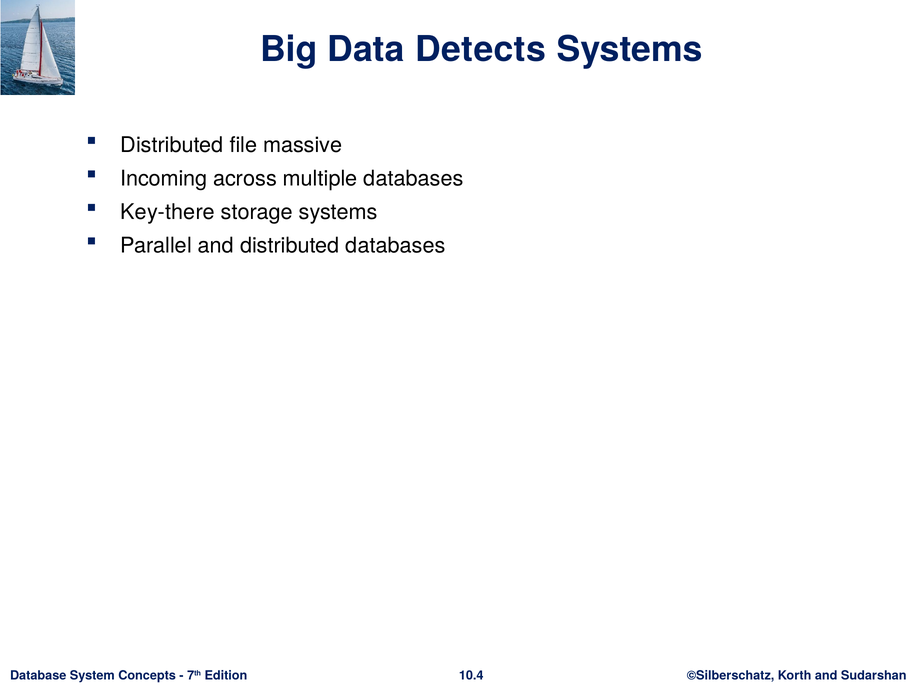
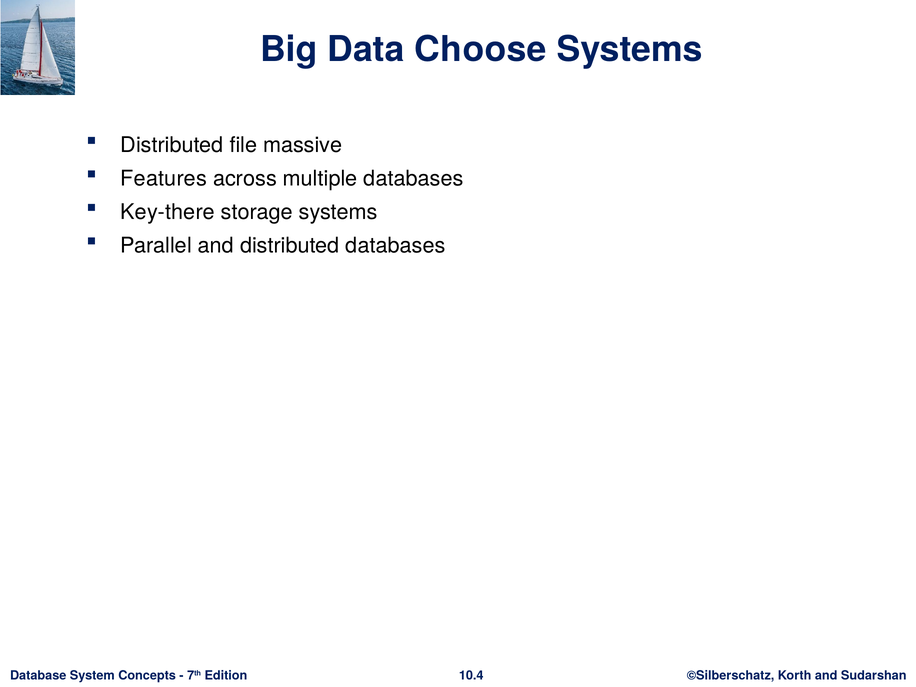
Detects: Detects -> Choose
Incoming: Incoming -> Features
